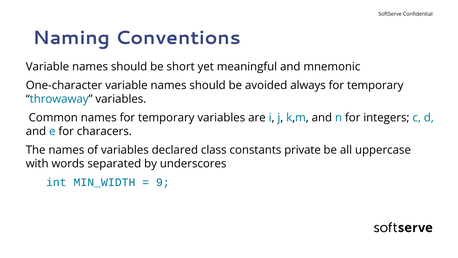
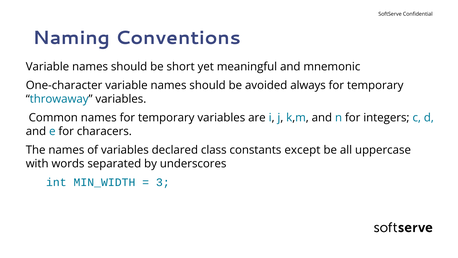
private: private -> except
9: 9 -> 3
